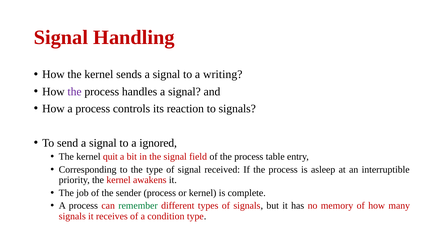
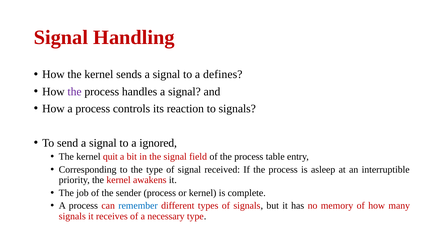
writing: writing -> defines
remember colour: green -> blue
condition: condition -> necessary
